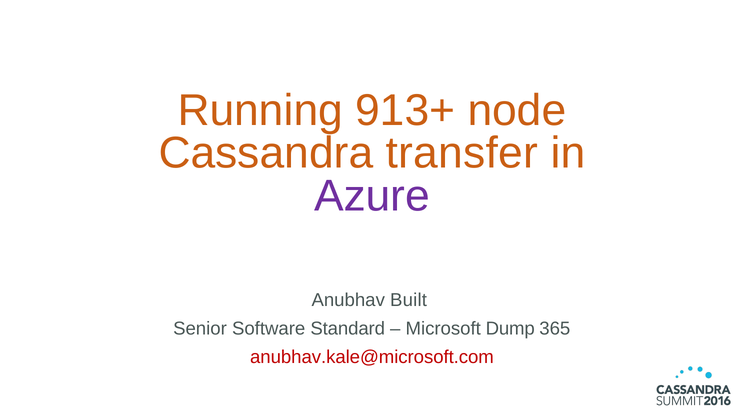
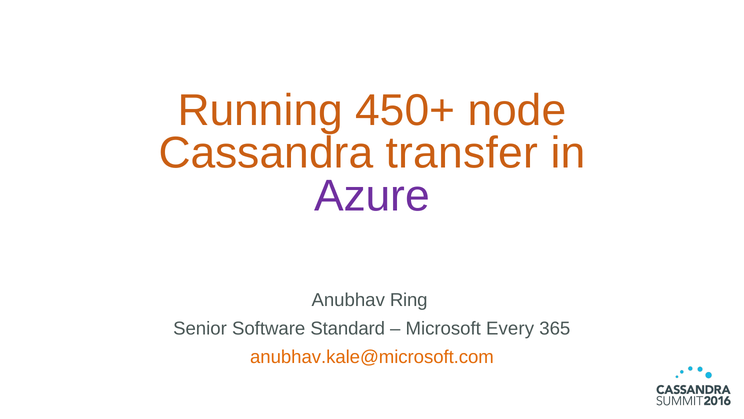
913+: 913+ -> 450+
Built: Built -> Ring
Dump: Dump -> Every
anubhav.kale@microsoft.com colour: red -> orange
